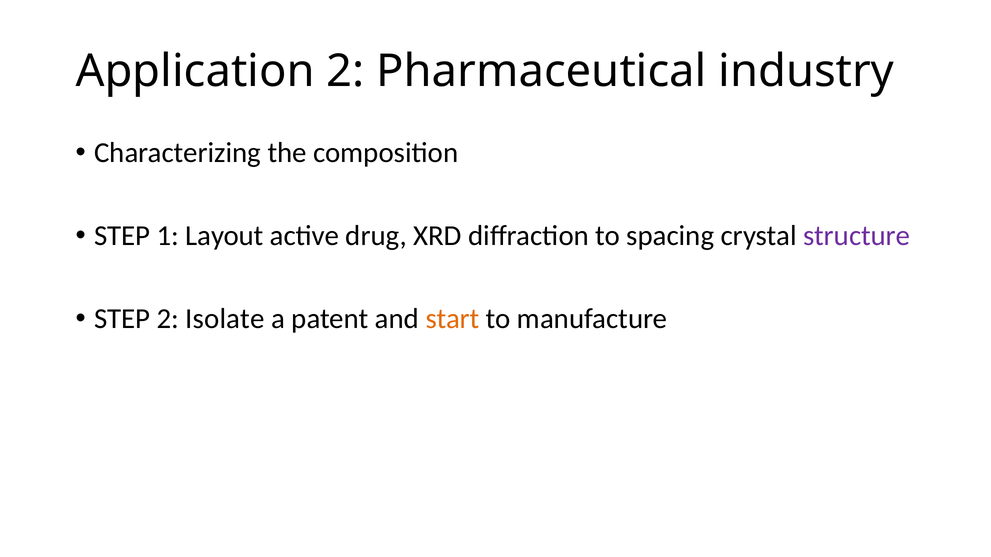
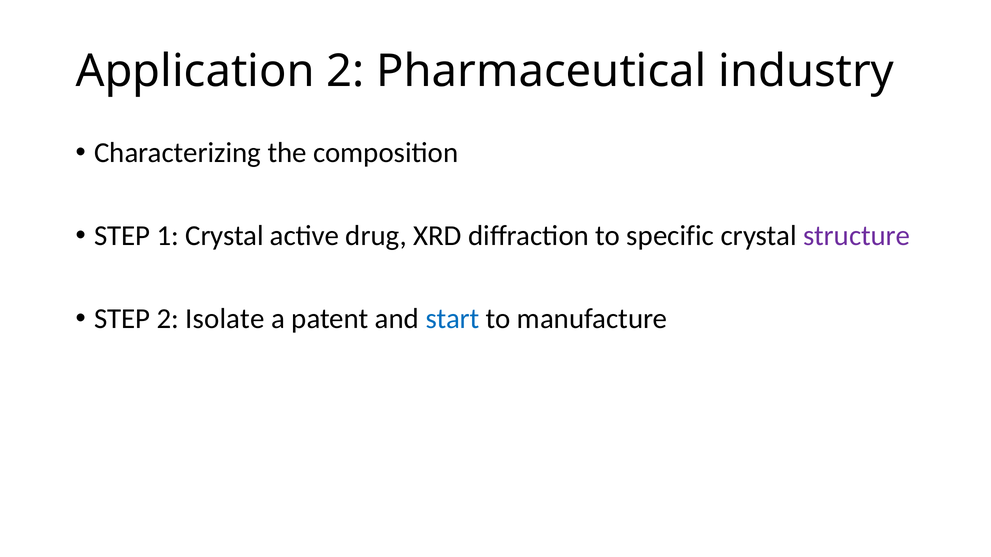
1 Layout: Layout -> Crystal
spacing: spacing -> specific
start colour: orange -> blue
